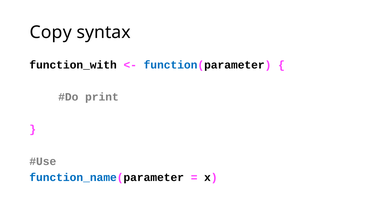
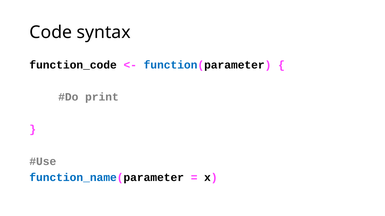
Copy: Copy -> Code
function_with: function_with -> function_code
